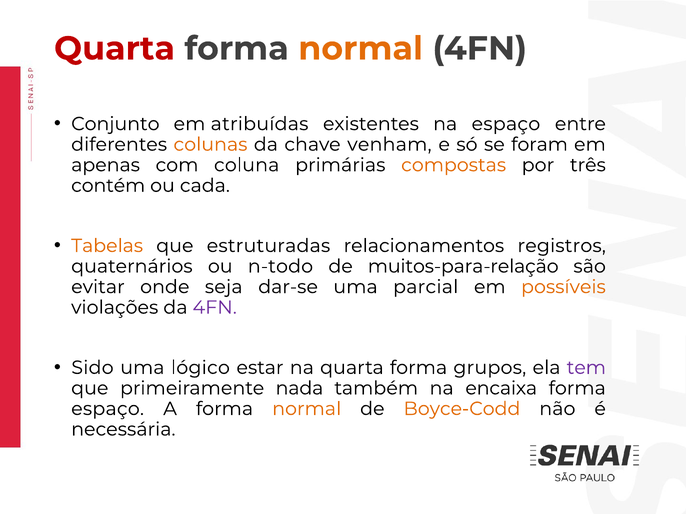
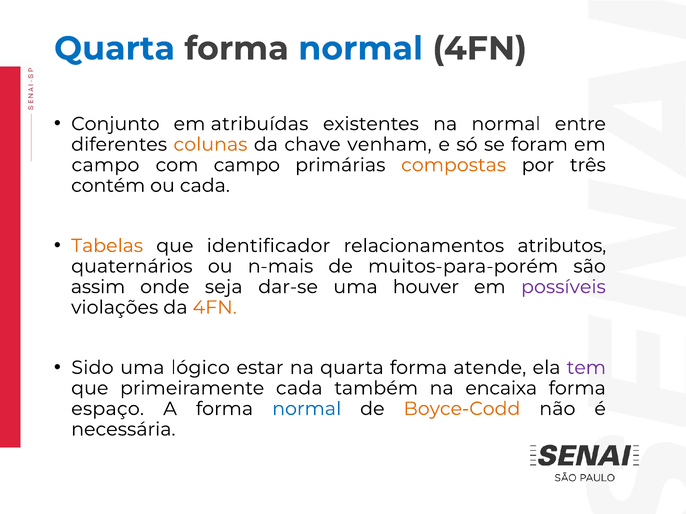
Quarta at (115, 49) colour: red -> blue
normal at (361, 49) colour: orange -> blue
na espaço: espaço -> normal
apenas at (106, 165): apenas -> campo
com coluna: coluna -> campo
estruturadas: estruturadas -> identificador
registros: registros -> atributos
n-todo: n-todo -> n-mais
muitos-para-relação: muitos-para-relação -> muitos-para-porém
evitar: evitar -> assim
parcial: parcial -> houver
possíveis colour: orange -> purple
4FN at (215, 308) colour: purple -> orange
grupos: grupos -> atende
primeiramente nada: nada -> cada
normal at (307, 409) colour: orange -> blue
